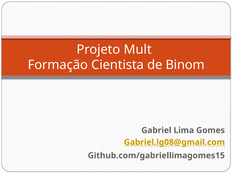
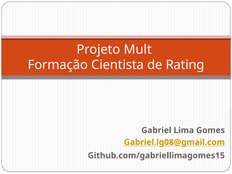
Binom: Binom -> Rating
